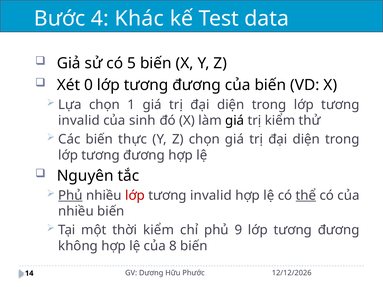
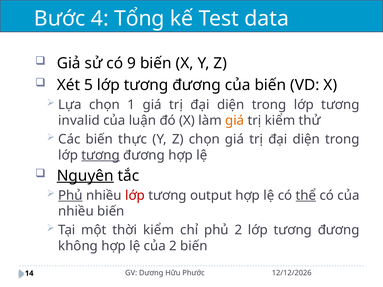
Khác: Khác -> Tổng
5: 5 -> 9
0: 0 -> 5
sinh: sinh -> luận
giá at (235, 121) colour: black -> orange
tương at (101, 155) underline: none -> present
Nguyên underline: none -> present
invalid at (211, 196): invalid -> output
phủ 9: 9 -> 2
của 8: 8 -> 2
